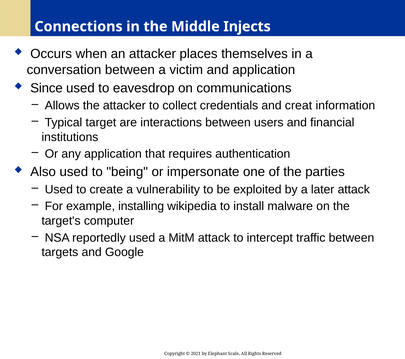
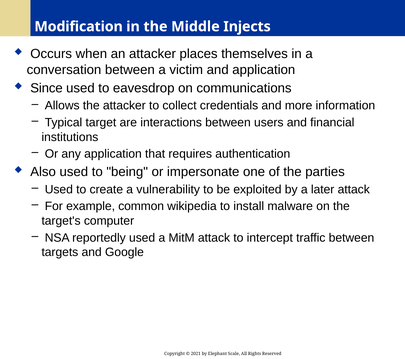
Connections: Connections -> Modification
creat: creat -> more
installing: installing -> common
